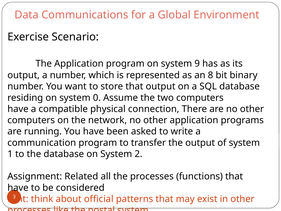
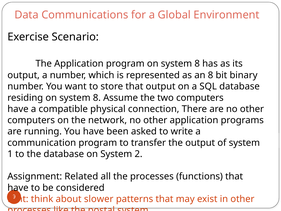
program on system 9: 9 -> 8
residing on system 0: 0 -> 8
official: official -> slower
